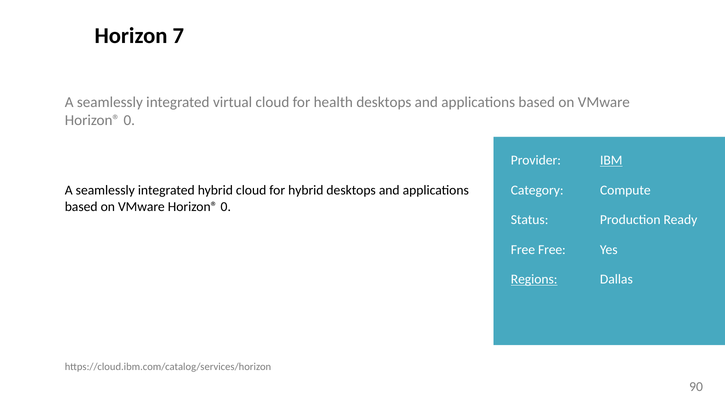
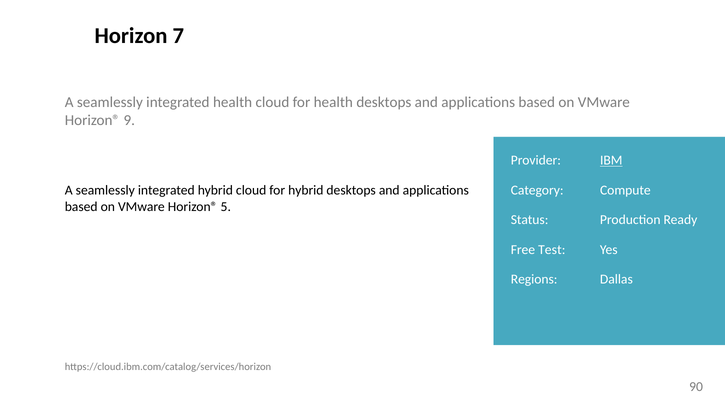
integrated virtual: virtual -> health
0 at (129, 120): 0 -> 9
0 at (226, 206): 0 -> 5
Free Free: Free -> Test
Regions underline: present -> none
